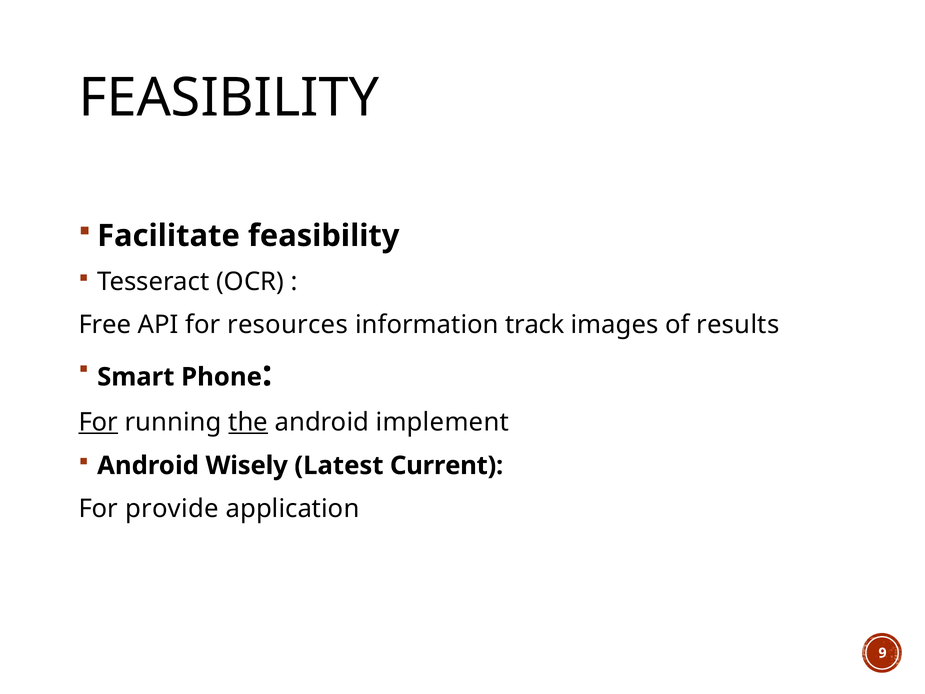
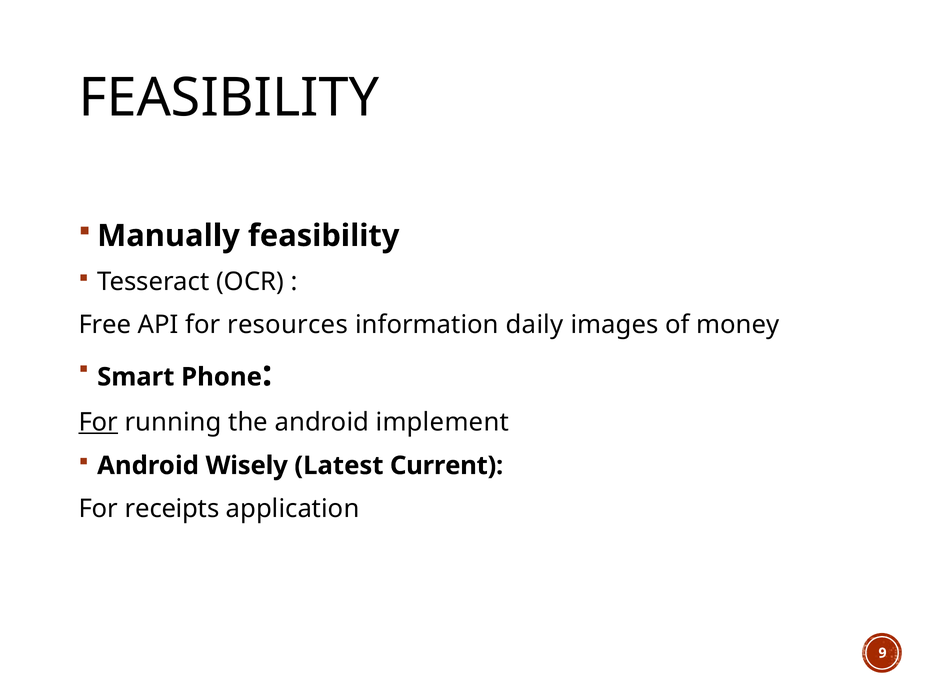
Facilitate: Facilitate -> Manually
track: track -> daily
results: results -> money
the underline: present -> none
provide: provide -> receipts
